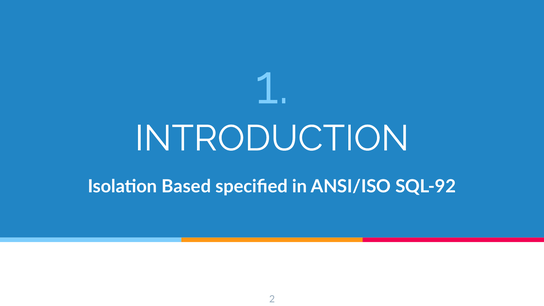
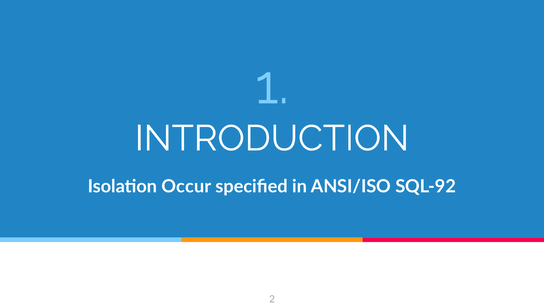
Based: Based -> Occur
